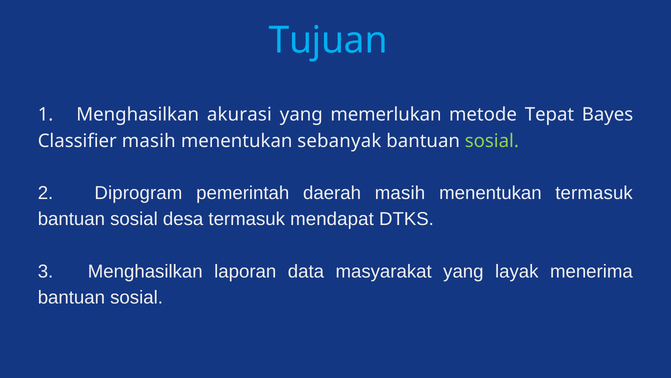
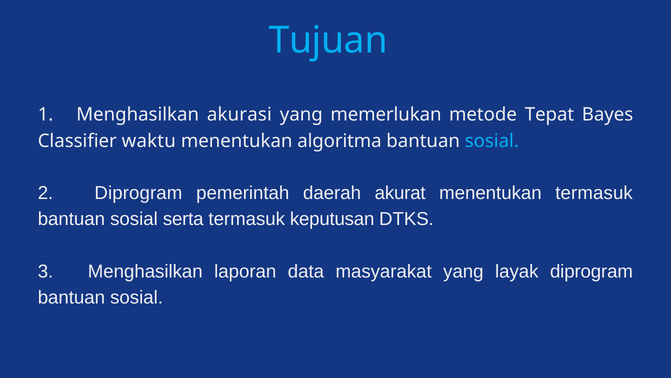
Classifier masih: masih -> waktu
sebanyak: sebanyak -> algoritma
sosial at (492, 141) colour: light green -> light blue
daerah masih: masih -> akurat
desa: desa -> serta
mendapat: mendapat -> keputusan
layak menerima: menerima -> diprogram
